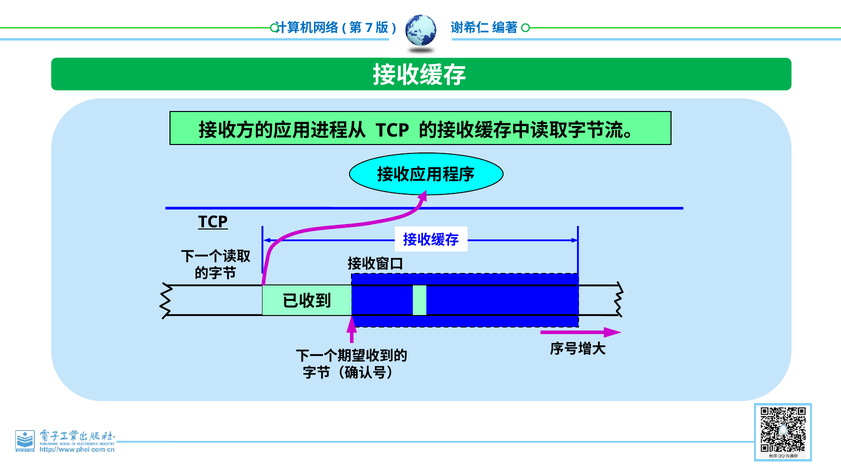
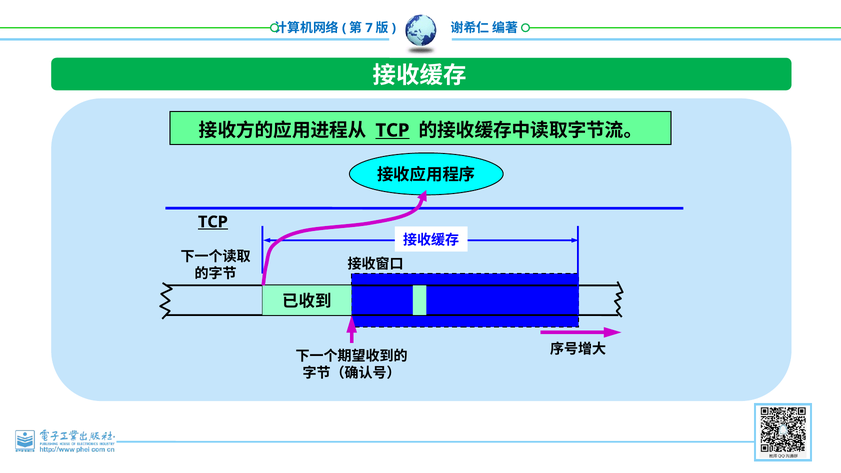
TCP at (392, 130) underline: none -> present
